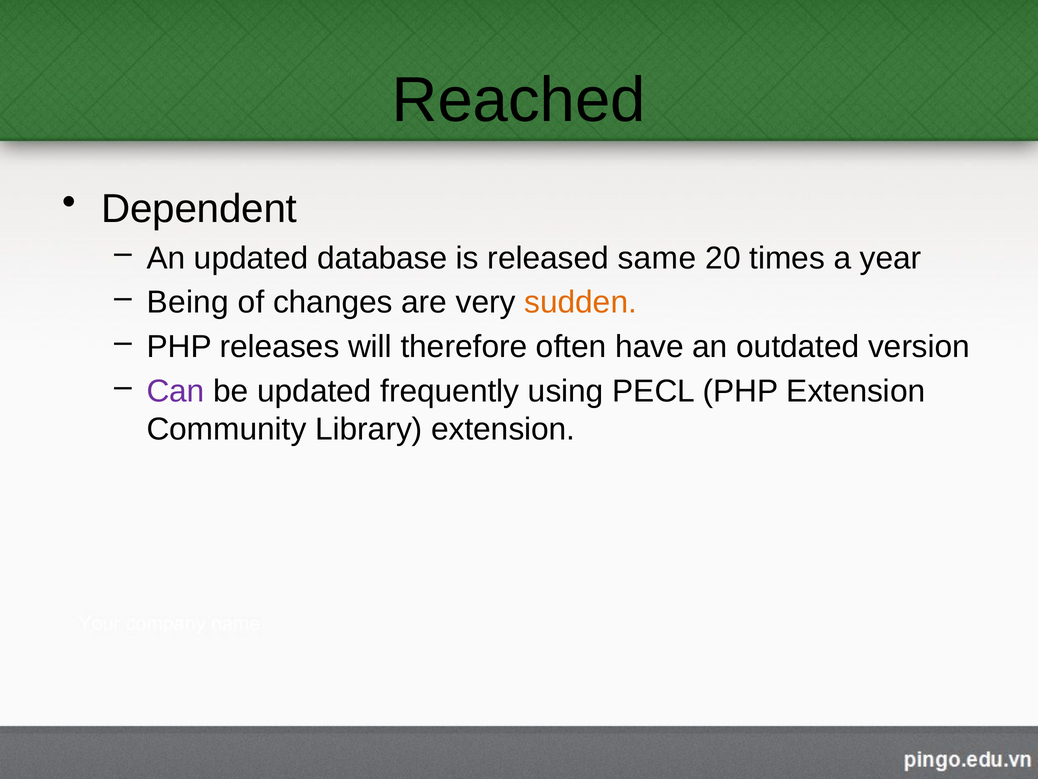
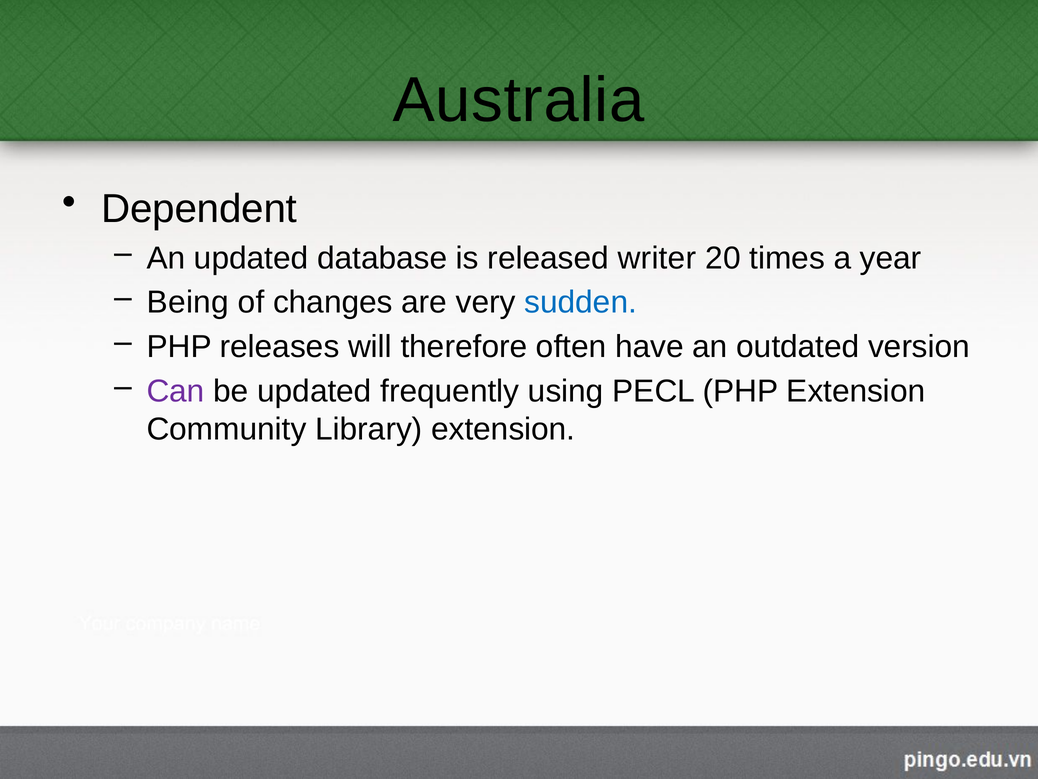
Reached: Reached -> Australia
same: same -> writer
sudden colour: orange -> blue
